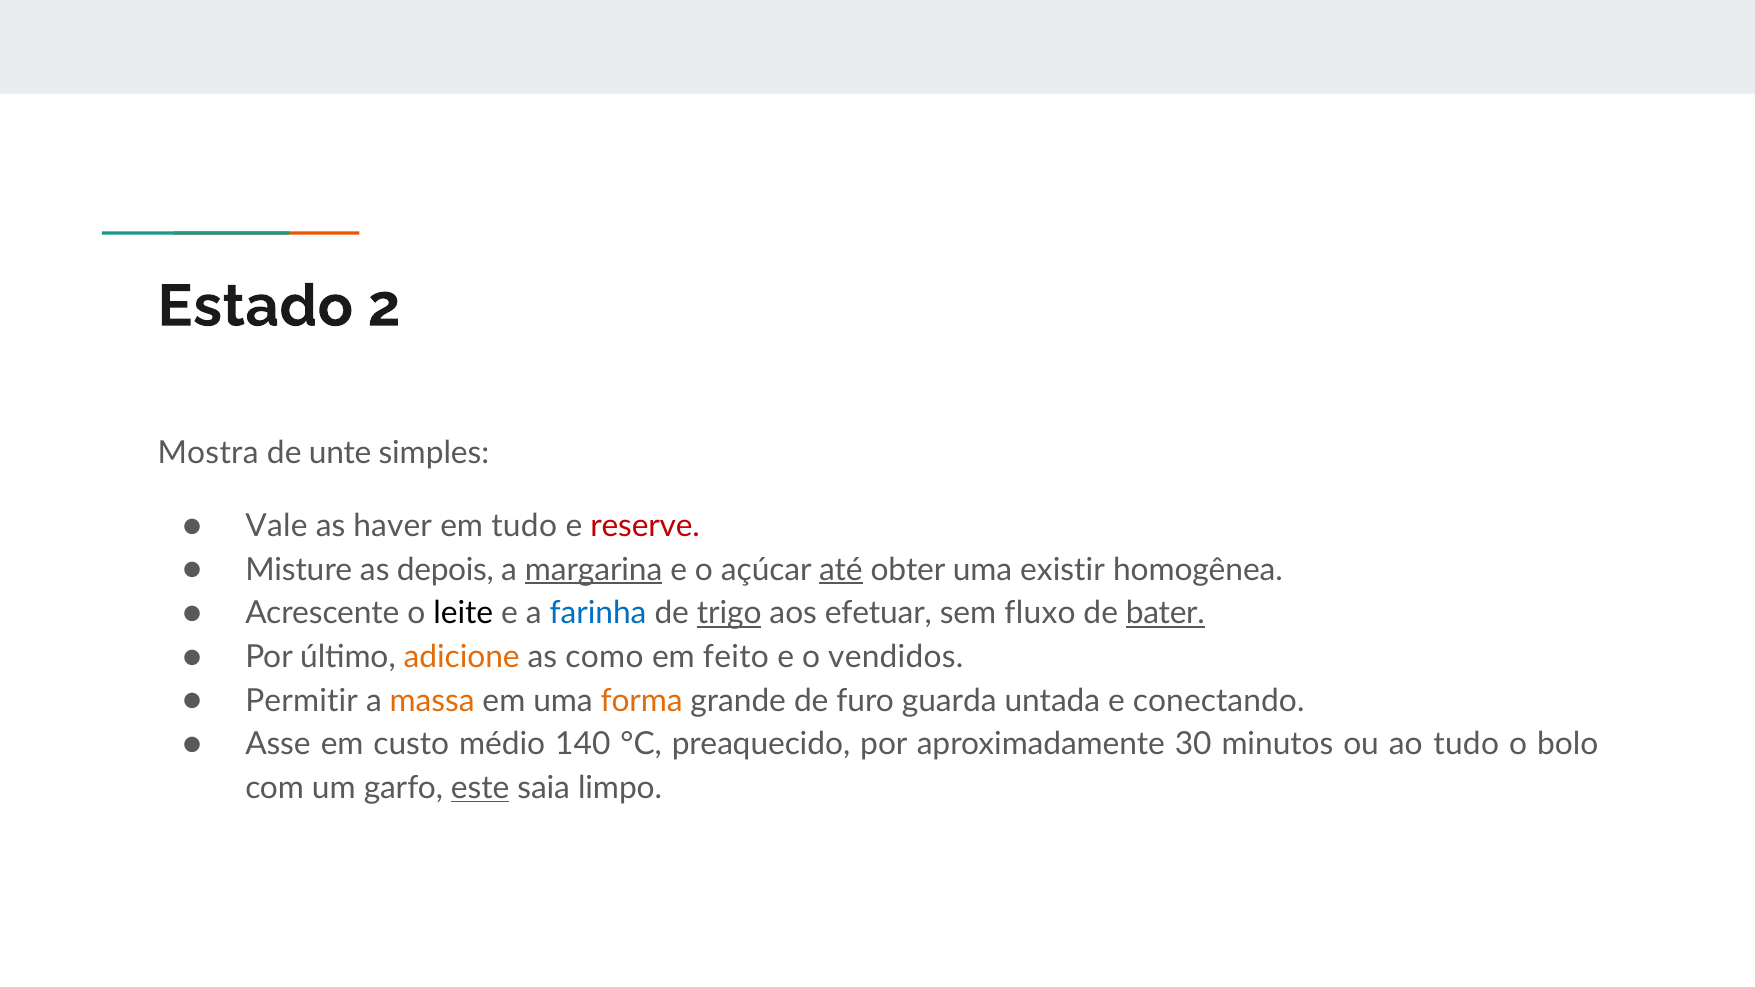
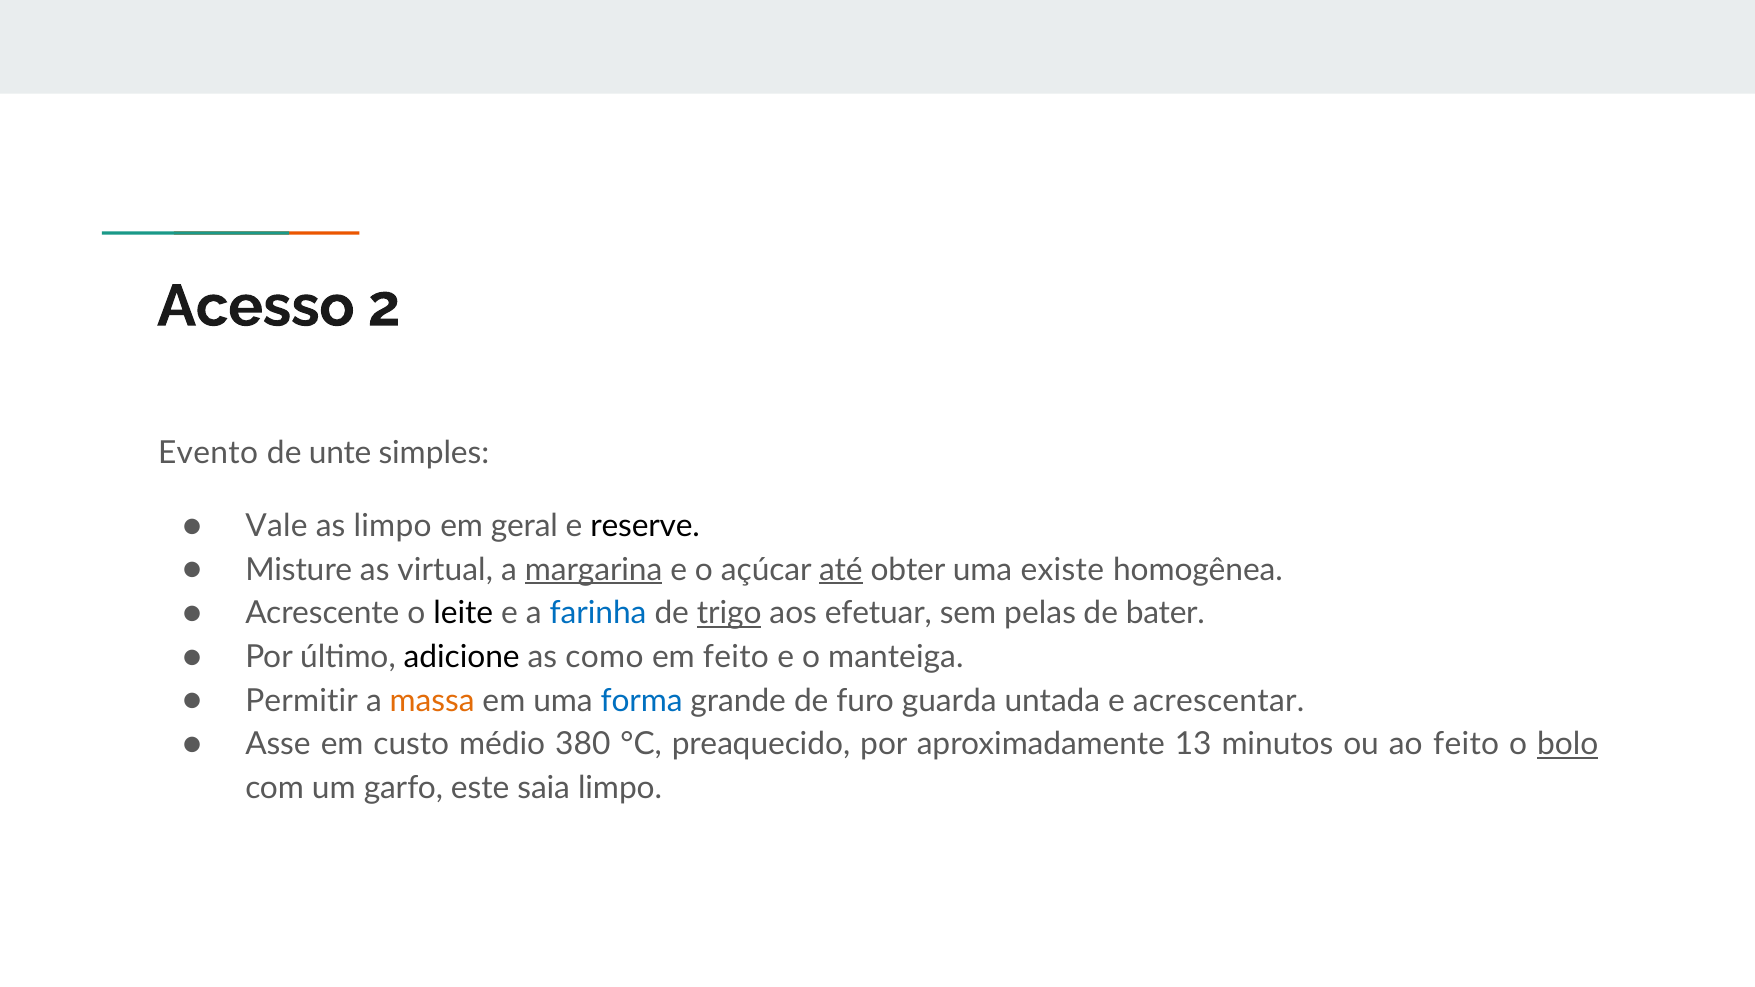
Estado: Estado -> Acesso
Mostra: Mostra -> Evento
as haver: haver -> limpo
em tudo: tudo -> geral
reserve colour: red -> black
depois: depois -> virtual
existir: existir -> existe
fluxo: fluxo -> pelas
bater underline: present -> none
adicione colour: orange -> black
vendidos: vendidos -> manteiga
forma colour: orange -> blue
conectando: conectando -> acrescentar
140: 140 -> 380
30: 30 -> 13
ao tudo: tudo -> feito
bolo underline: none -> present
este underline: present -> none
